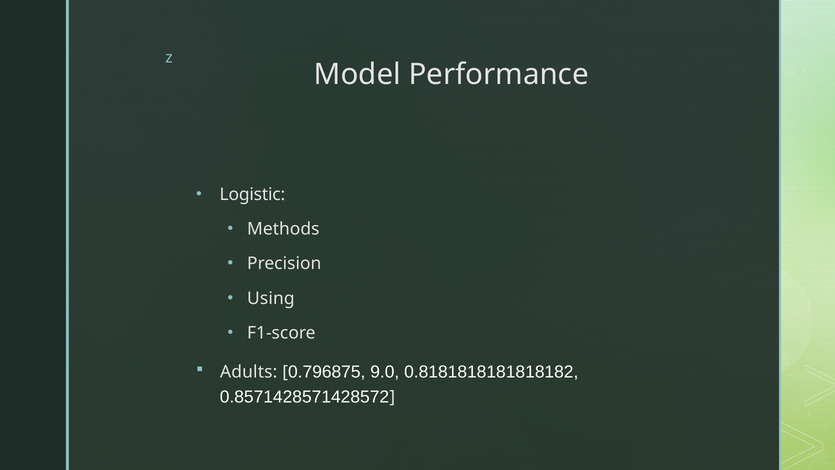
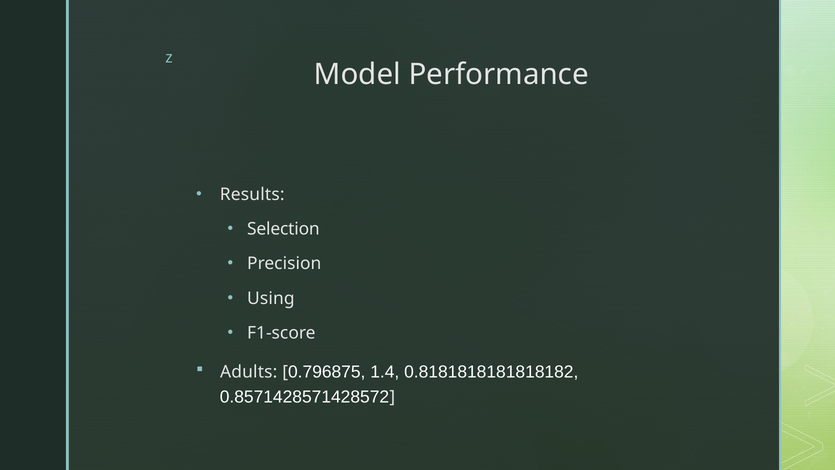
Logistic: Logistic -> Results
Methods: Methods -> Selection
9.0: 9.0 -> 1.4
